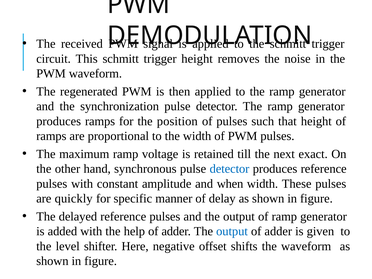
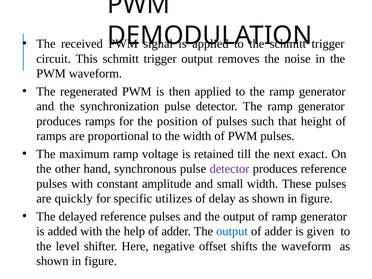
trigger height: height -> output
detector at (229, 169) colour: blue -> purple
when: when -> small
manner: manner -> utilizes
